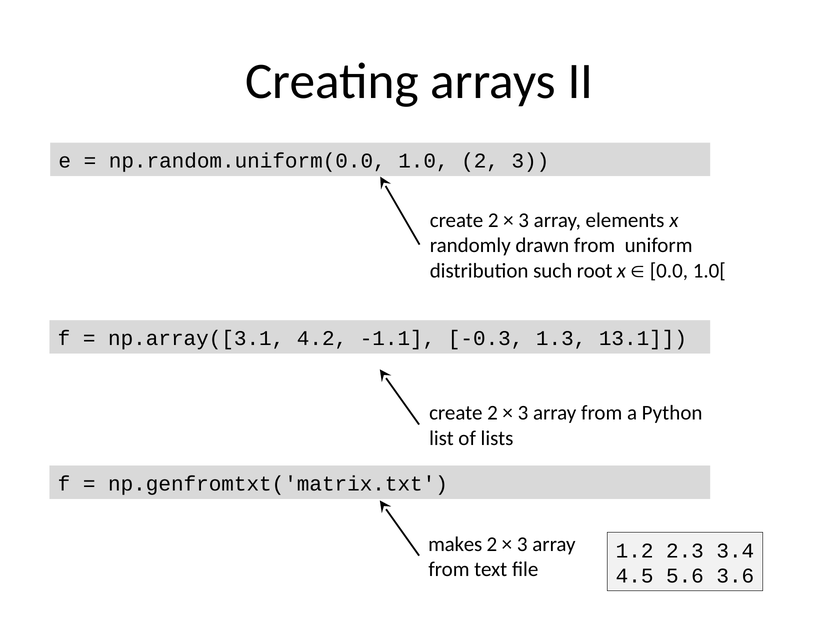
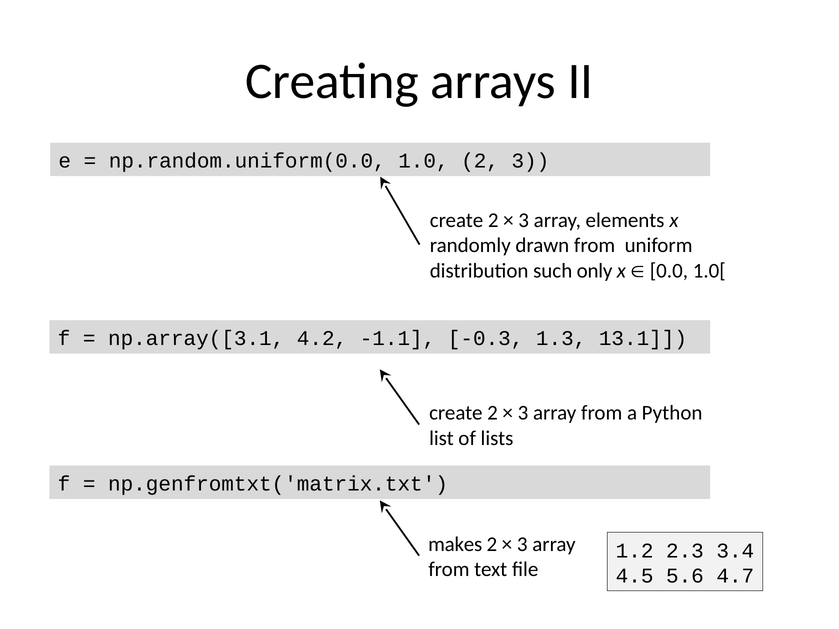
root: root -> only
3.6: 3.6 -> 4.7
